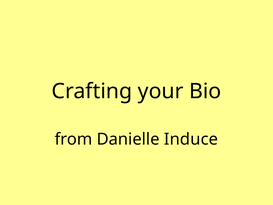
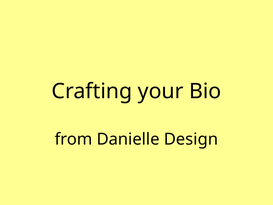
Induce: Induce -> Design
